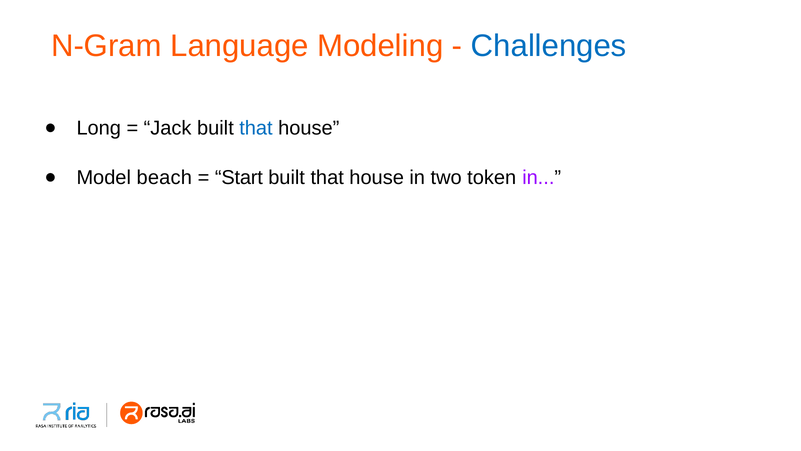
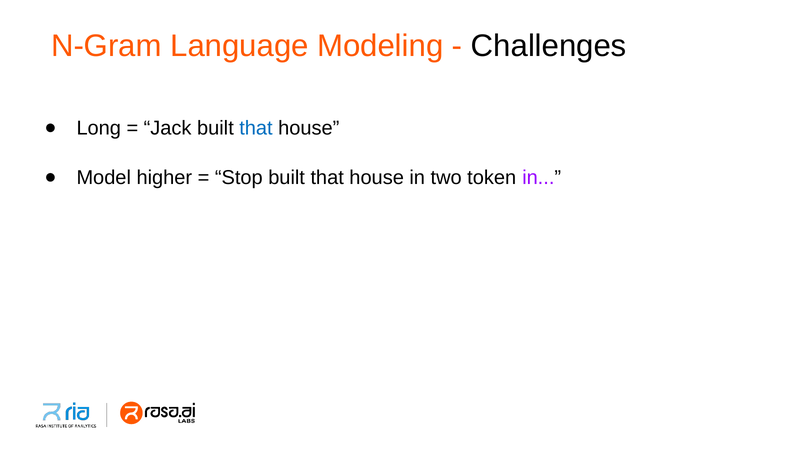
Challenges colour: blue -> black
beach: beach -> higher
Start: Start -> Stop
